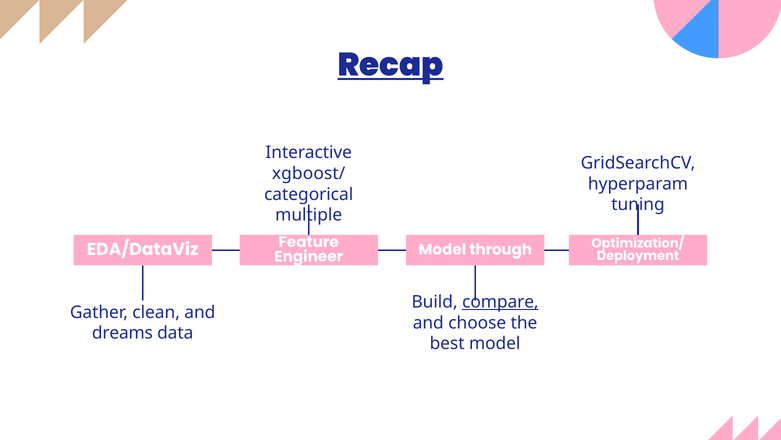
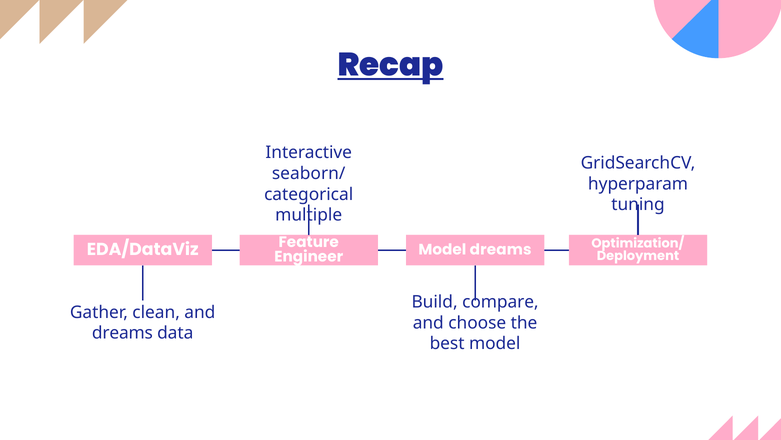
xgboost/: xgboost/ -> seaborn/
Model through: through -> dreams
compare underline: present -> none
